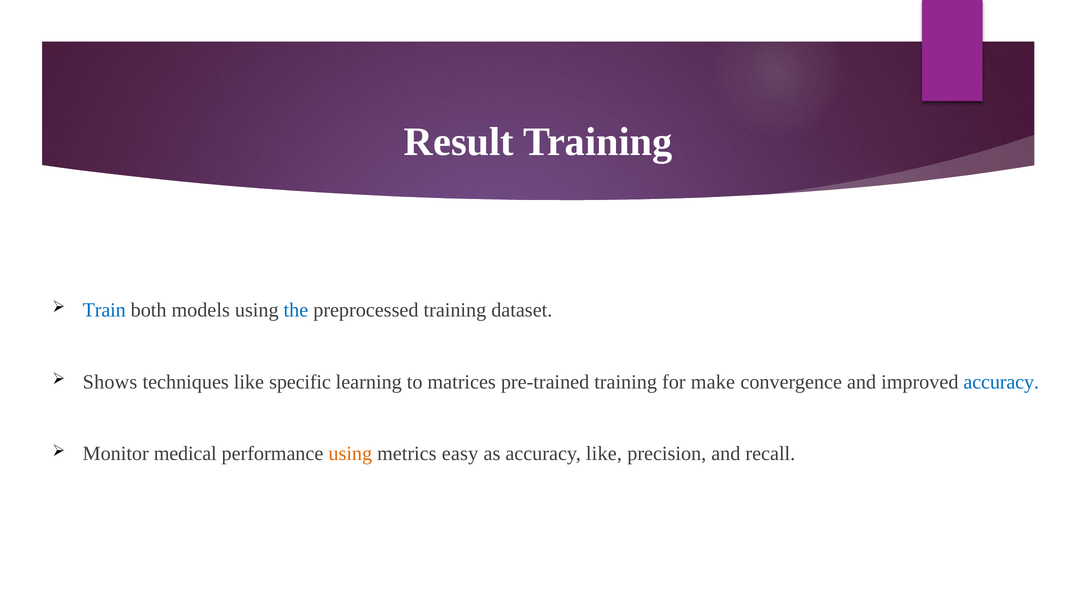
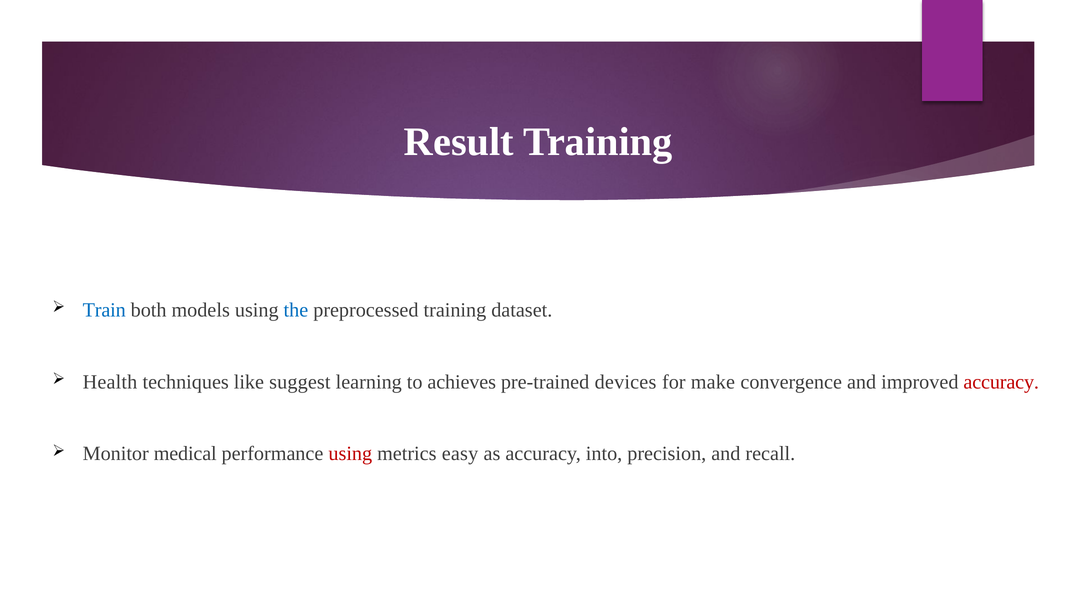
Shows: Shows -> Health
specific: specific -> suggest
matrices: matrices -> achieves
pre-trained training: training -> devices
accuracy at (1001, 382) colour: blue -> red
using at (350, 454) colour: orange -> red
accuracy like: like -> into
